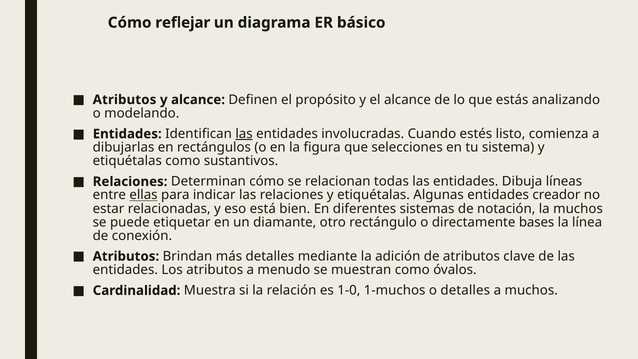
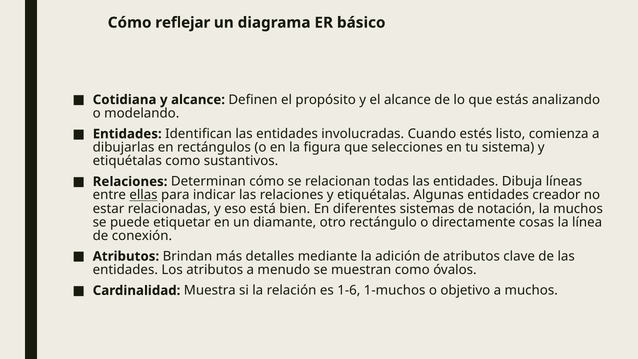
Atributos at (125, 100): Atributos -> Cotidiana
las at (244, 134) underline: present -> none
bases: bases -> cosas
1-0: 1-0 -> 1-6
o detalles: detalles -> objetivo
